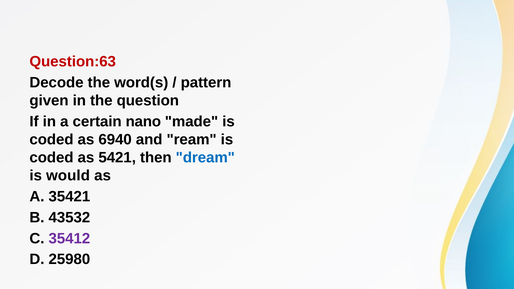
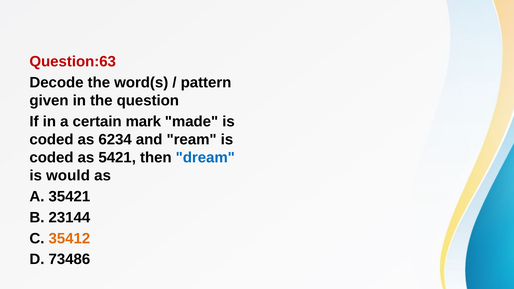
nano: nano -> mark
6940: 6940 -> 6234
43532: 43532 -> 23144
35412 colour: purple -> orange
25980: 25980 -> 73486
